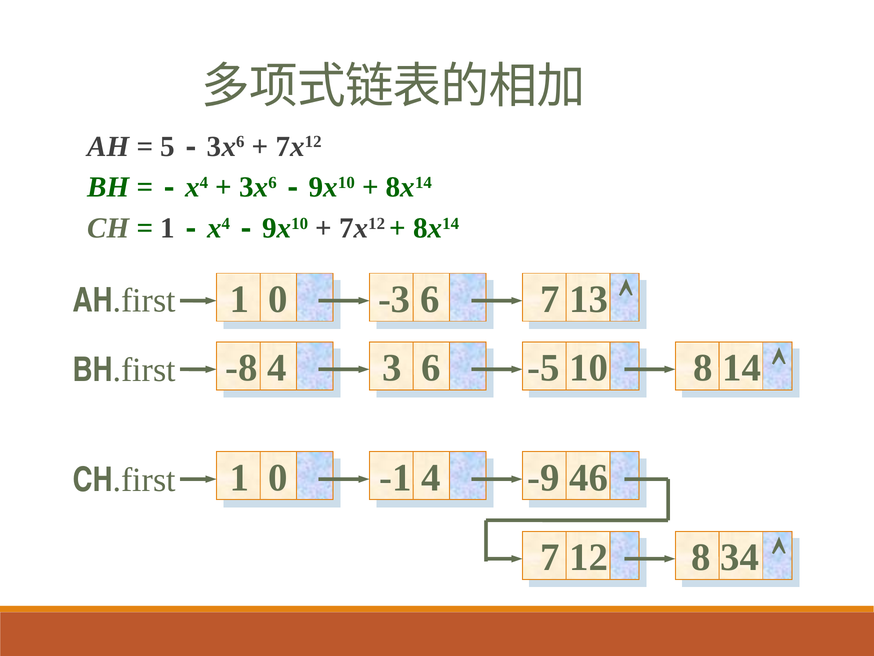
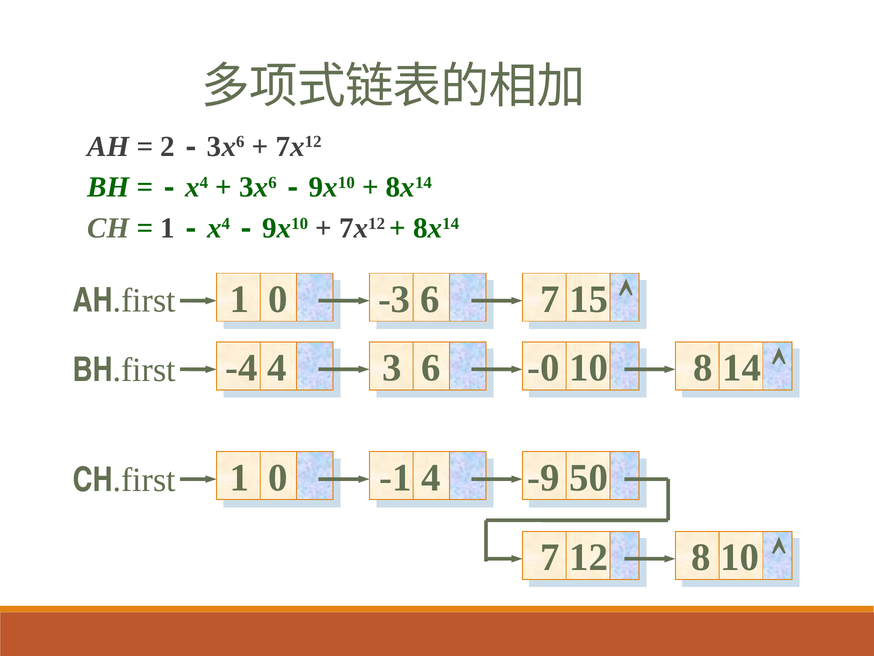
5: 5 -> 2
13: 13 -> 15
-8: -8 -> -4
-5: -5 -> -0
46: 46 -> 50
8 34: 34 -> 10
